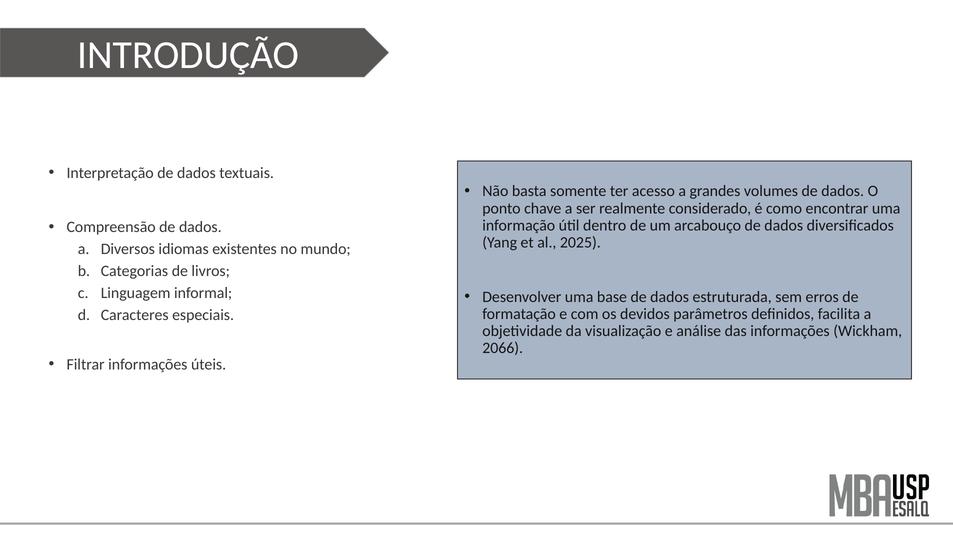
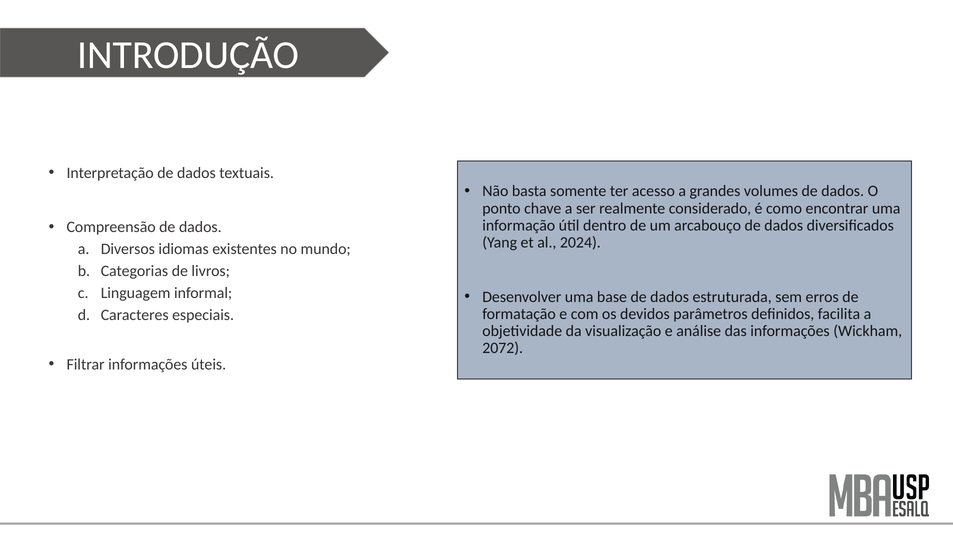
2025: 2025 -> 2024
2066: 2066 -> 2072
